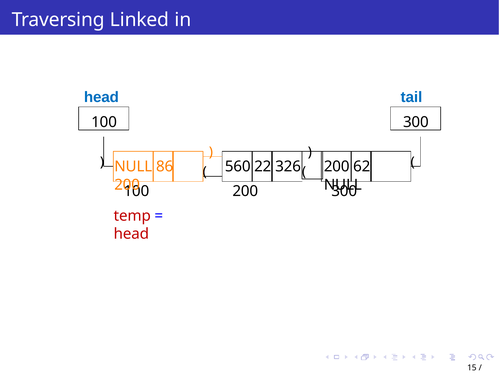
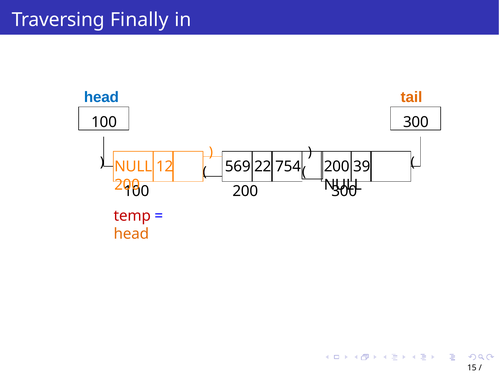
Linked: Linked -> Finally
tail colour: blue -> orange
86: 86 -> 12
560: 560 -> 569
326: 326 -> 754
62: 62 -> 39
head at (131, 234) colour: red -> orange
